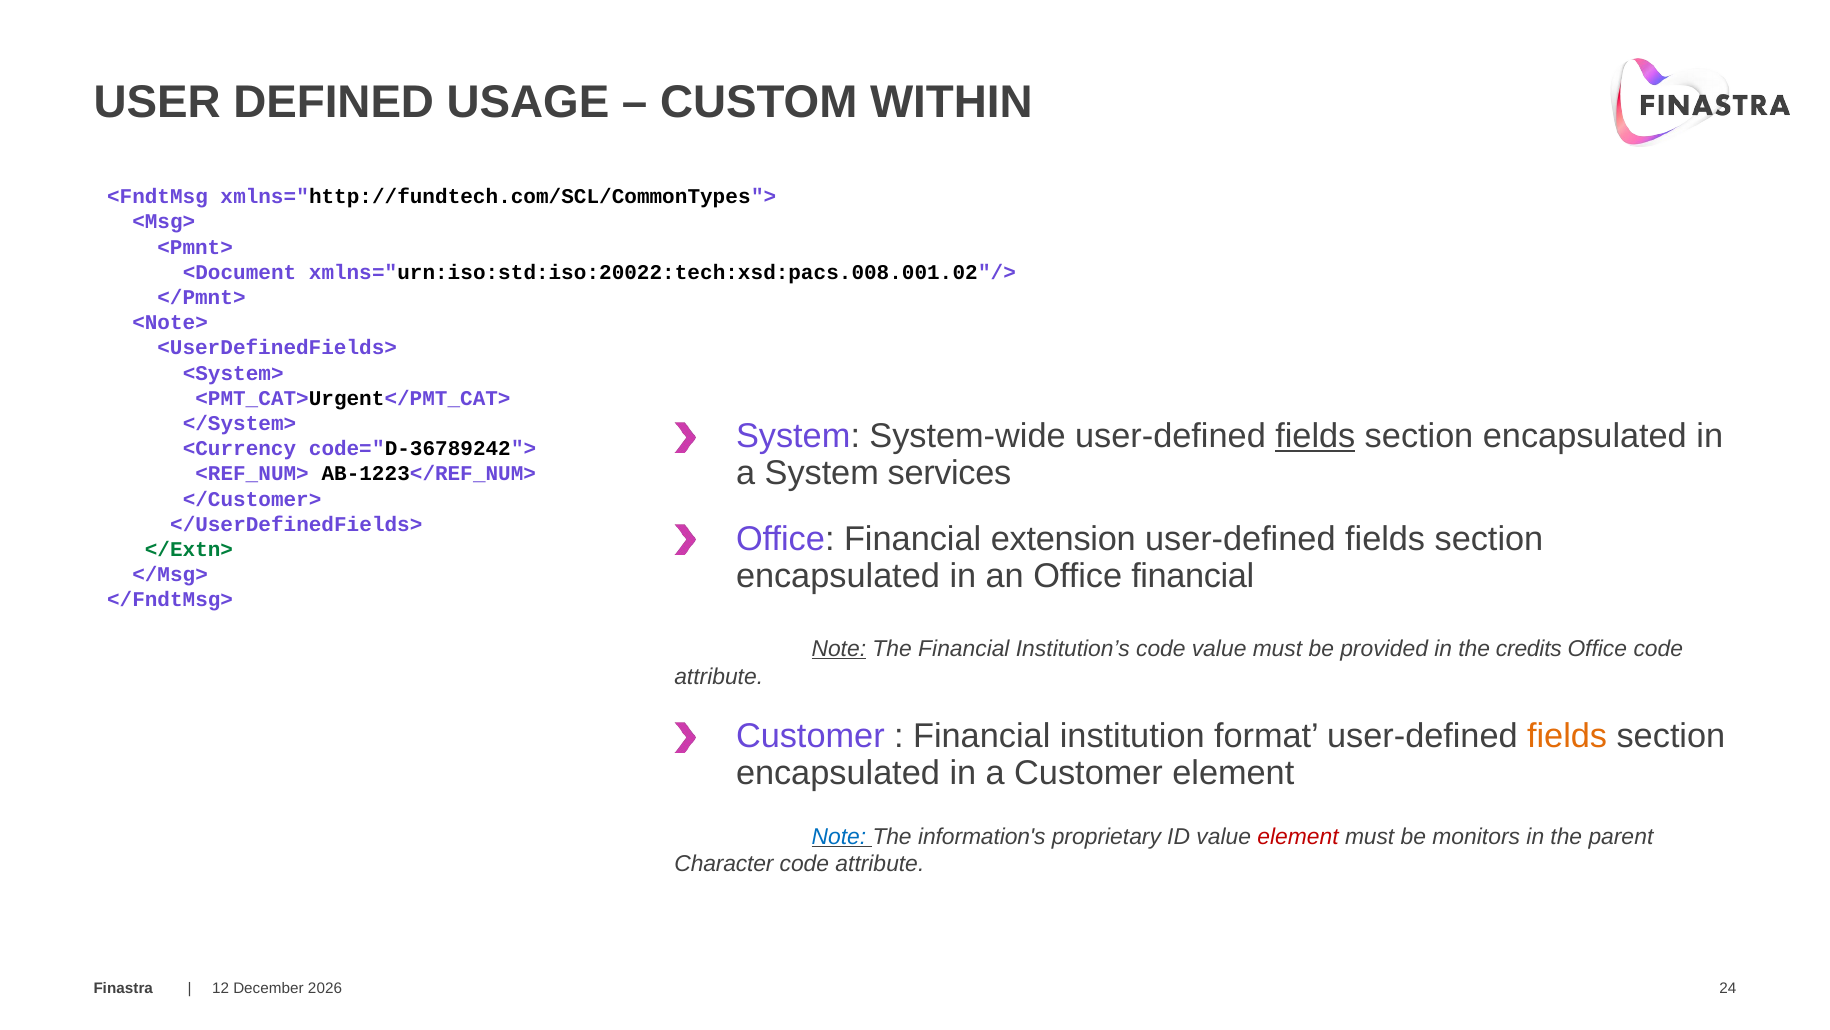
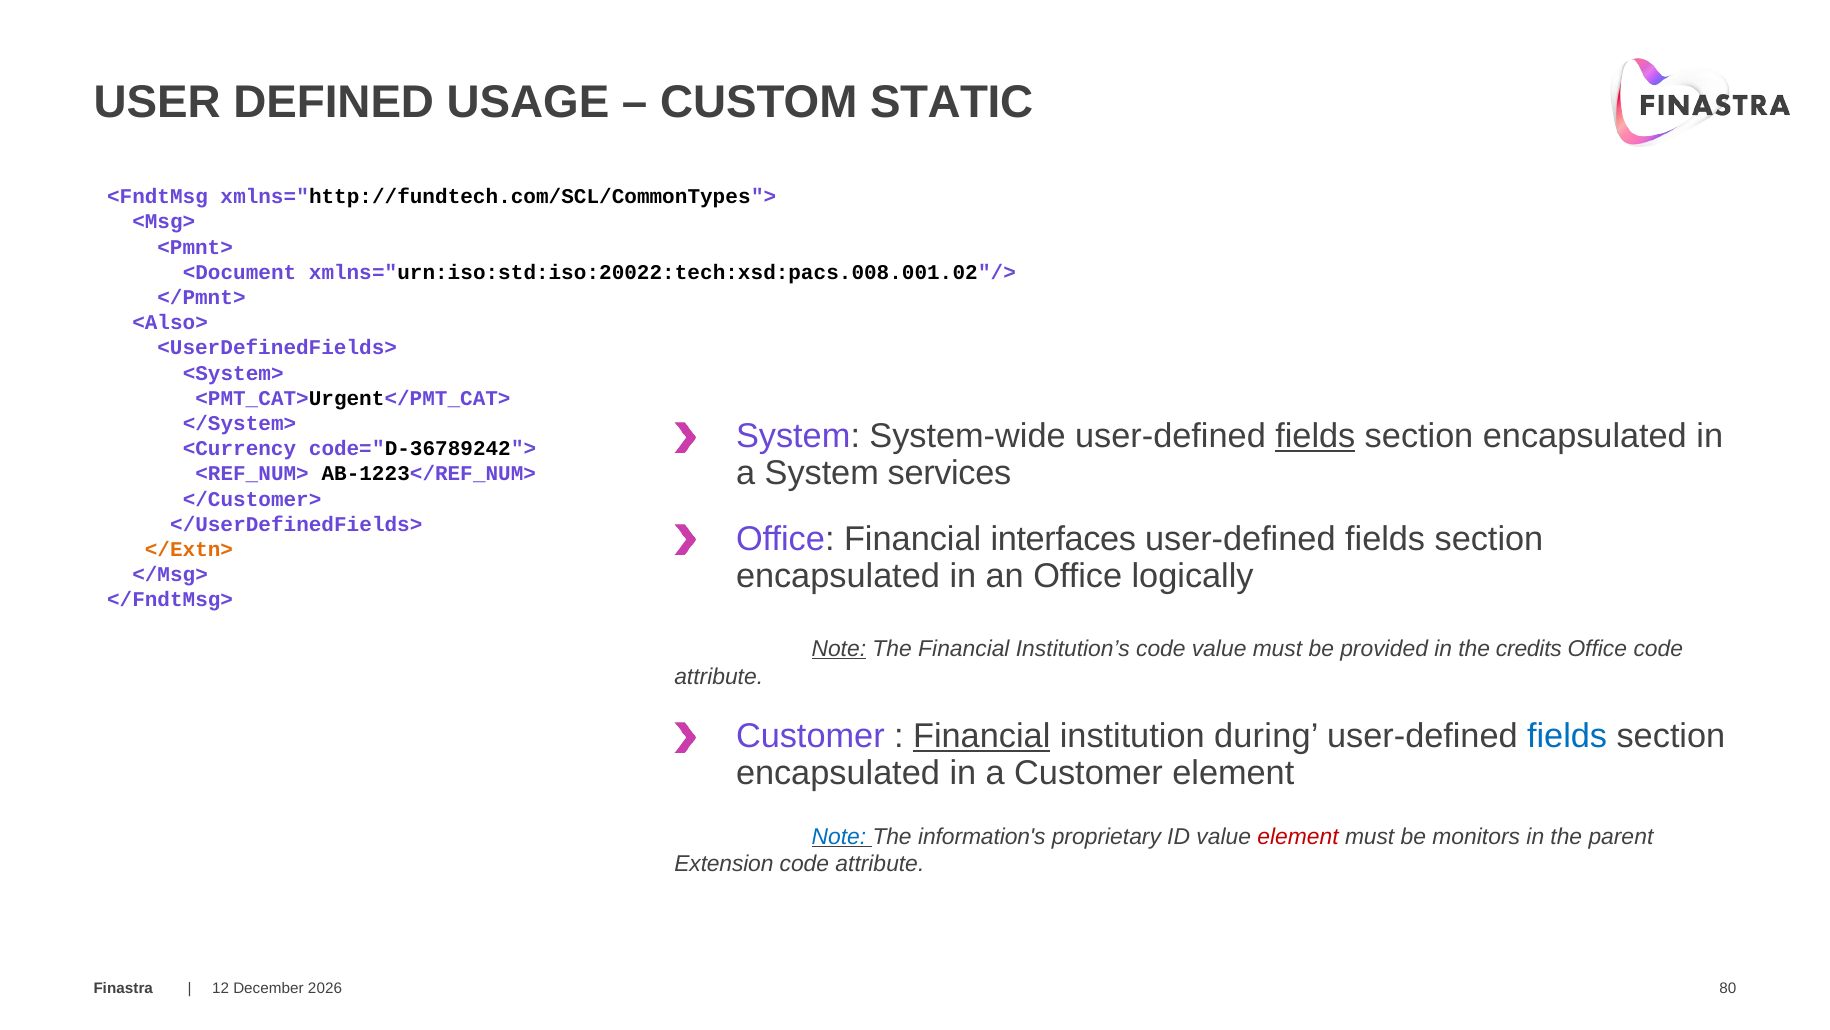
WITHIN: WITHIN -> STATIC
<Note>: <Note> -> <Also>
extension: extension -> interfaces
</Extn> colour: green -> orange
an Office financial: financial -> logically
Financial at (982, 736) underline: none -> present
format: format -> during
fields at (1567, 736) colour: orange -> blue
Character: Character -> Extension
24: 24 -> 80
